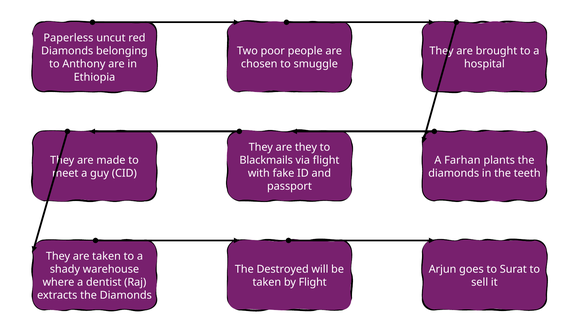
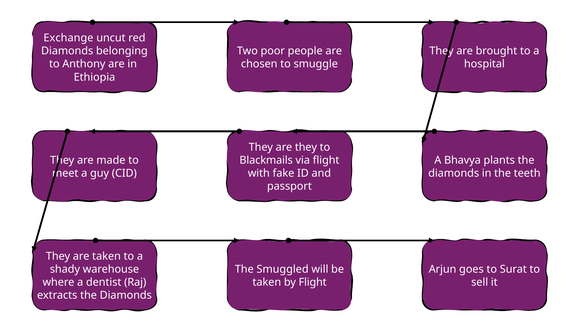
Paperless: Paperless -> Exchange
Farhan: Farhan -> Bhavya
Destroyed: Destroyed -> Smuggled
